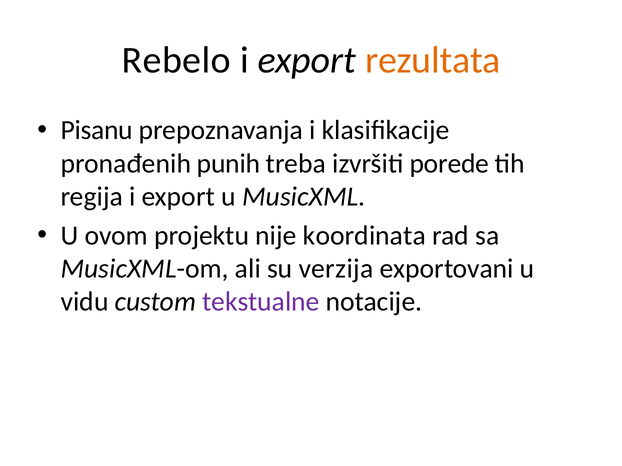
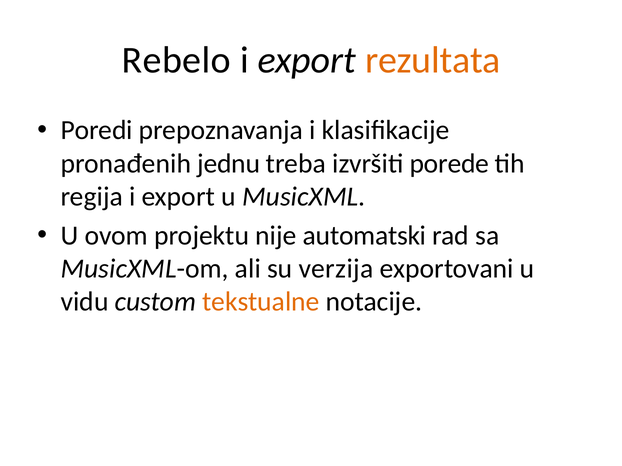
Pisanu: Pisanu -> Poredi
punih: punih -> jednu
koordinata: koordinata -> automatski
tekstualne colour: purple -> orange
